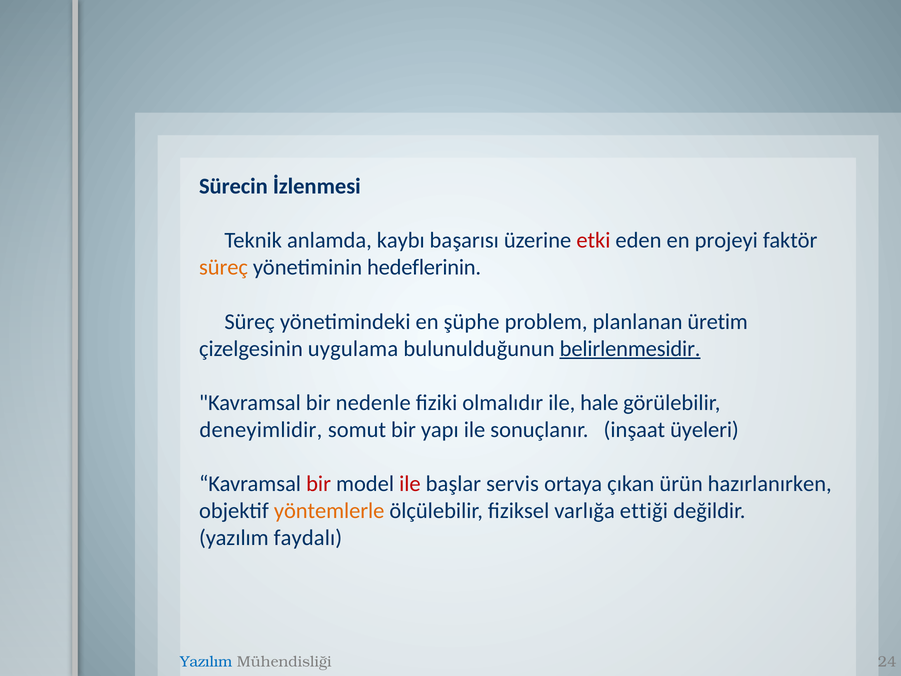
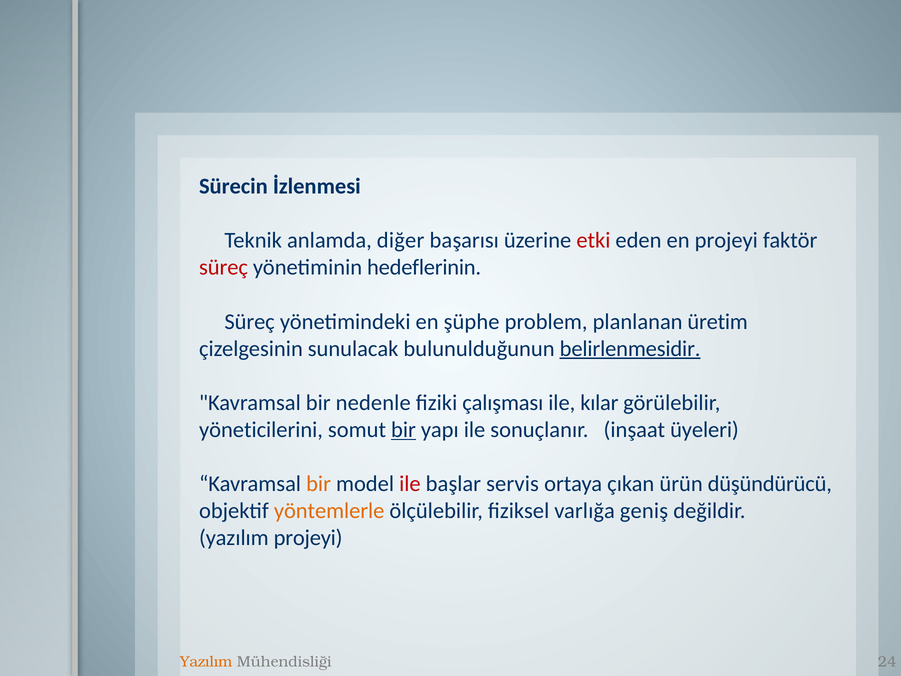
kaybı: kaybı -> diğer
süreç at (224, 267) colour: orange -> red
uygulama: uygulama -> sunulacak
olmalıdır: olmalıdır -> çalışması
hale: hale -> kılar
deneyimlidir: deneyimlidir -> yöneticilerini
bir at (404, 430) underline: none -> present
bir at (319, 484) colour: red -> orange
hazırlanırken: hazırlanırken -> düşündürücü
ettiği: ettiği -> geniş
yazılım faydalı: faydalı -> projeyi
Yazılım at (206, 661) colour: blue -> orange
